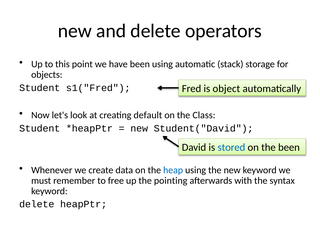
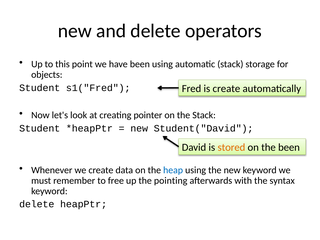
is object: object -> create
default: default -> pointer
the Class: Class -> Stack
stored colour: blue -> orange
